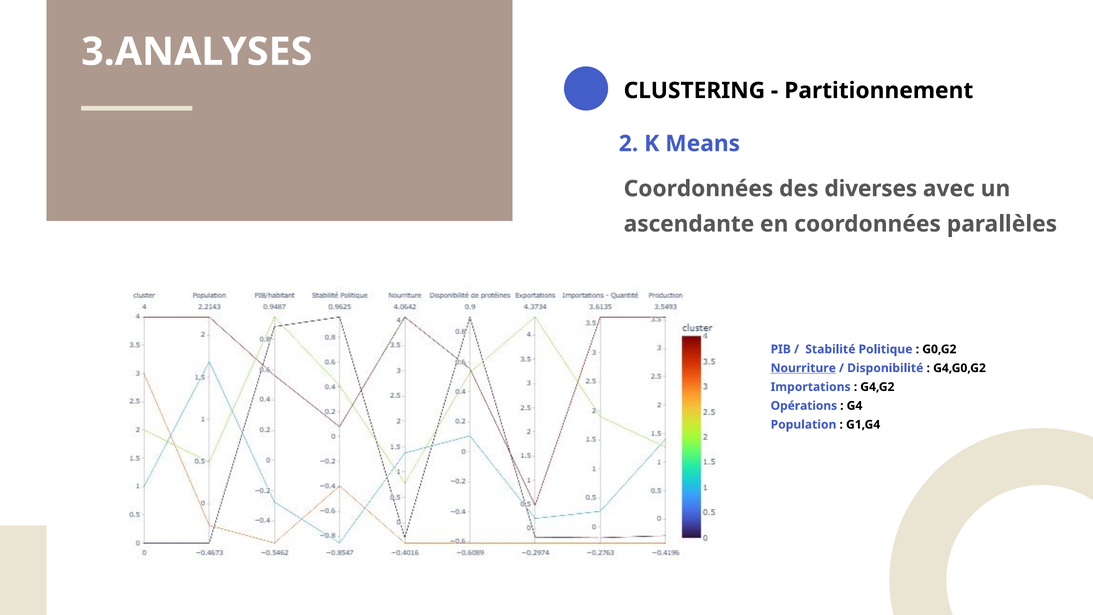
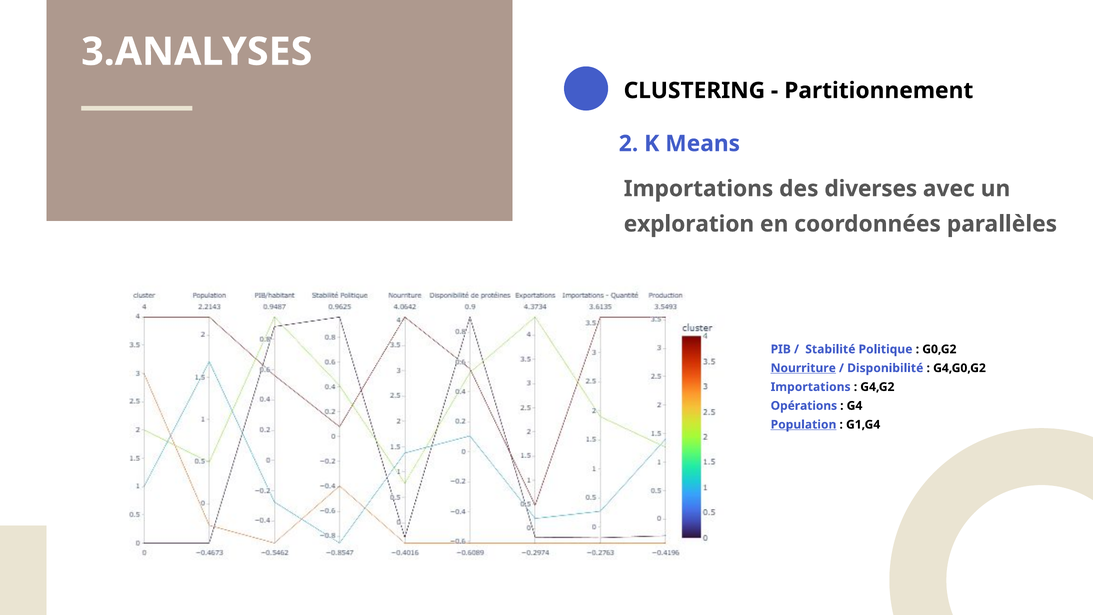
Coordonnées at (698, 189): Coordonnées -> Importations
ascendante: ascendante -> exploration
Population underline: none -> present
